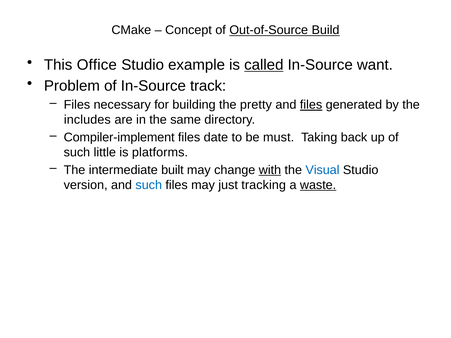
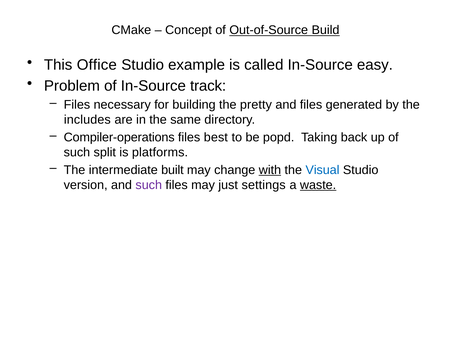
called underline: present -> none
want: want -> easy
files at (311, 105) underline: present -> none
Compiler-implement: Compiler-implement -> Compiler-operations
date: date -> best
must: must -> popd
little: little -> split
such at (149, 185) colour: blue -> purple
tracking: tracking -> settings
